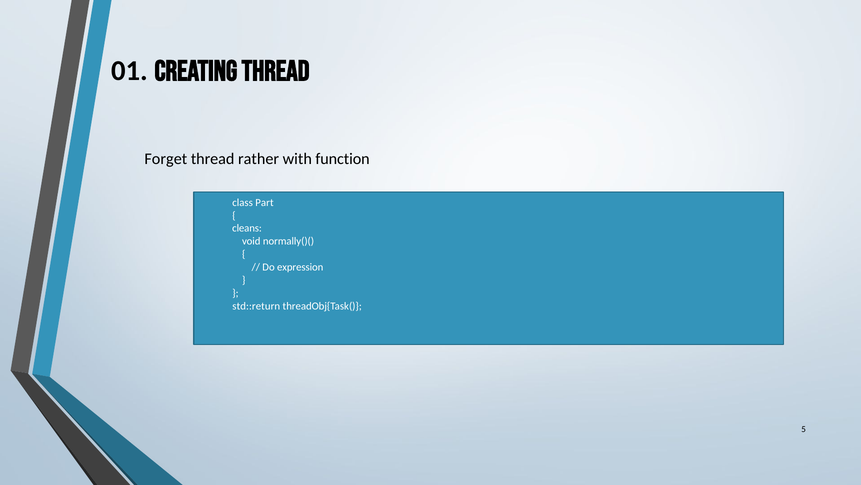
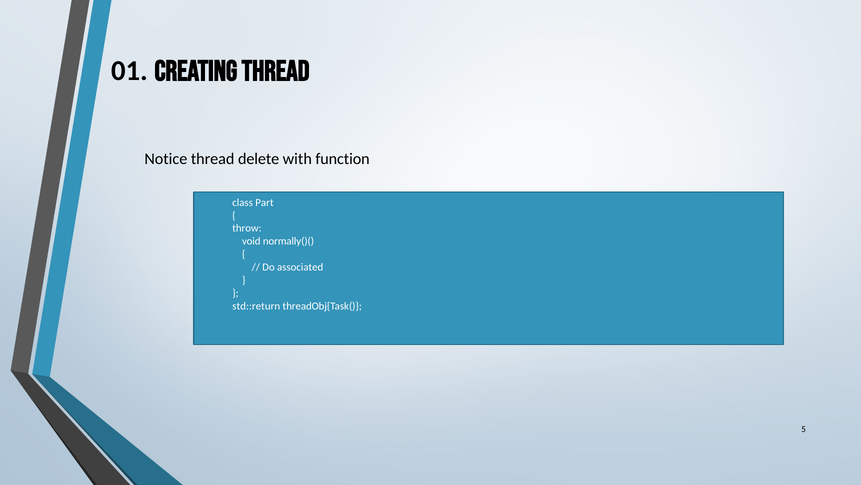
Forget: Forget -> Notice
rather: rather -> delete
cleans: cleans -> throw
expression: expression -> associated
